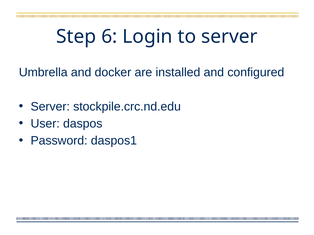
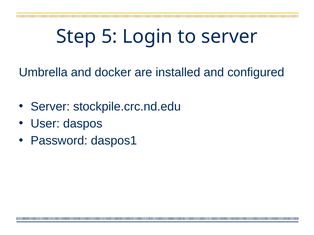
6: 6 -> 5
